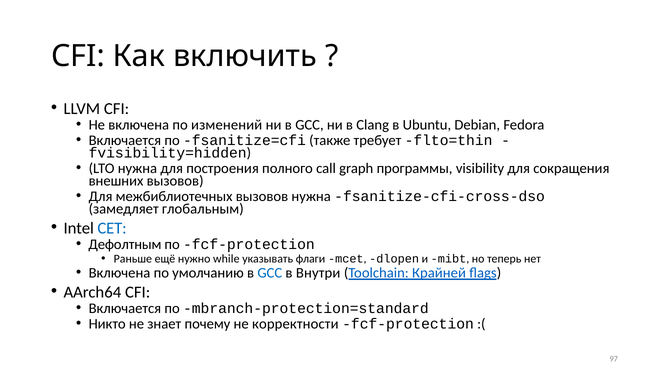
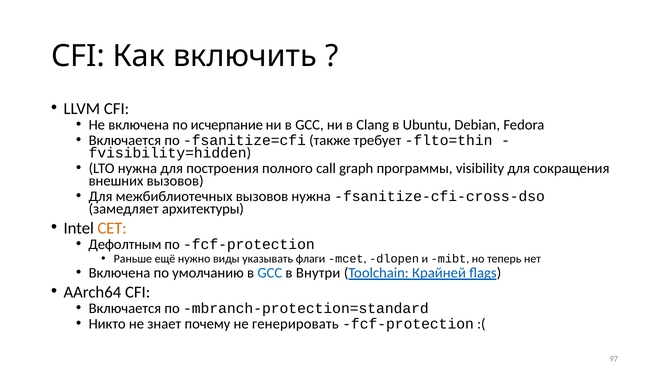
изменений: изменений -> исчерпание
глобальным: глобальным -> архитектуры
CET colour: blue -> orange
while: while -> виды
корректности: корректности -> генерировать
